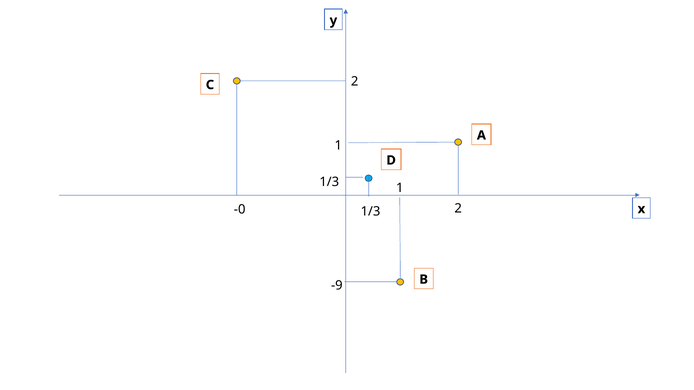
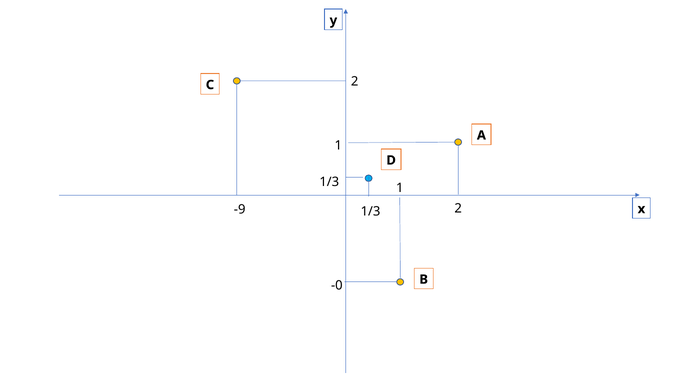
-0: -0 -> -9
-9: -9 -> -0
